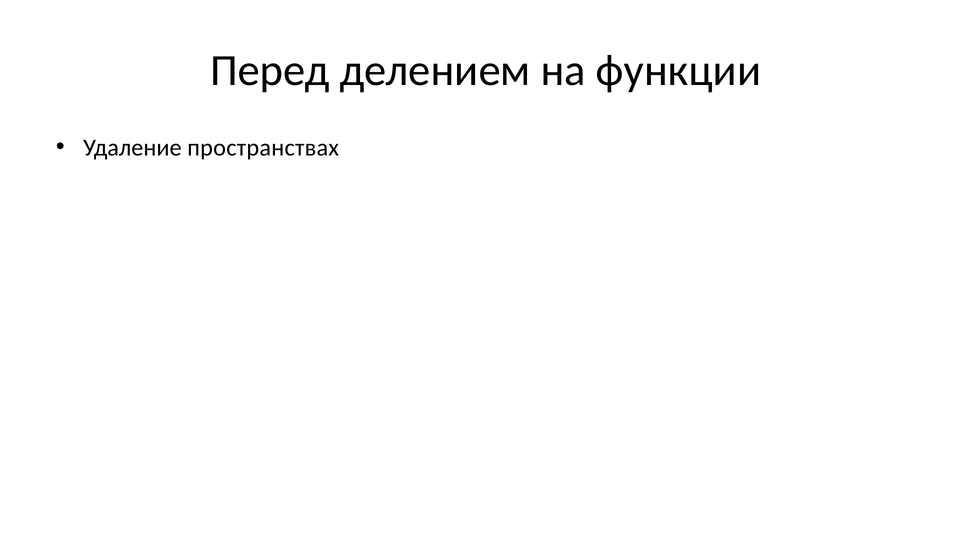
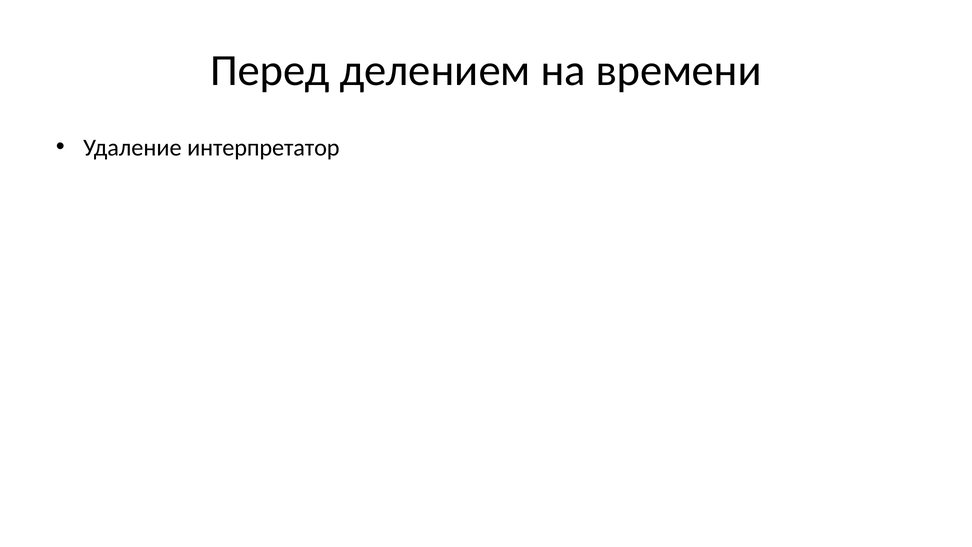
функции: функции -> времени
пространствах: пространствах -> интерпретатор
